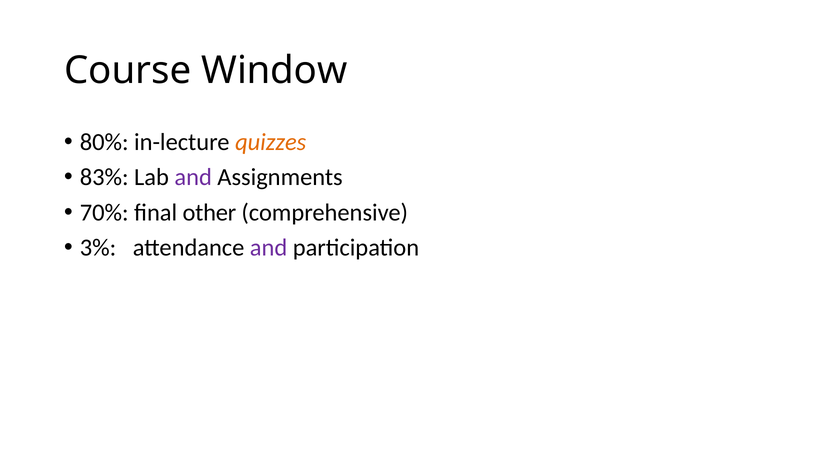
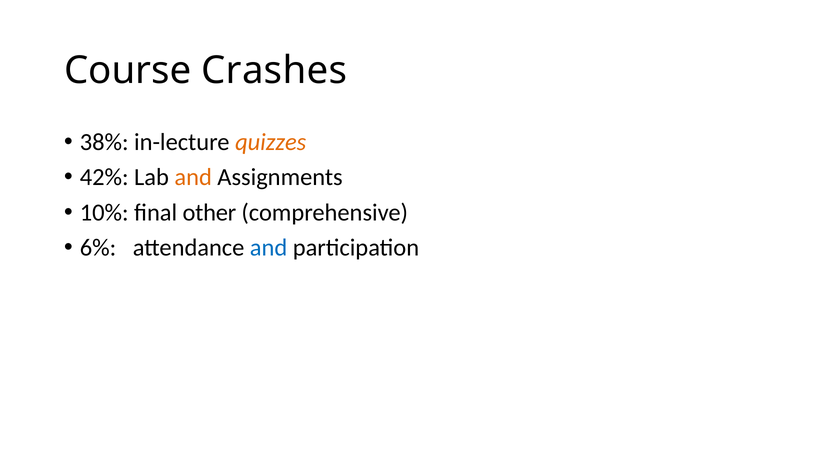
Window: Window -> Crashes
80%: 80% -> 38%
83%: 83% -> 42%
and at (193, 177) colour: purple -> orange
70%: 70% -> 10%
3%: 3% -> 6%
and at (269, 247) colour: purple -> blue
